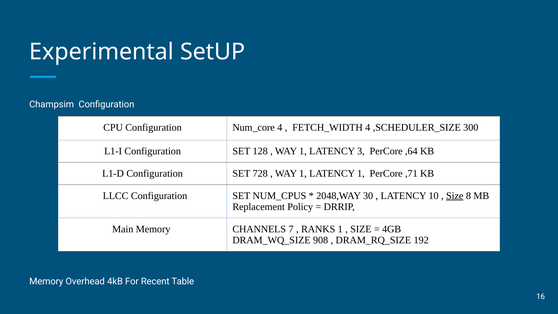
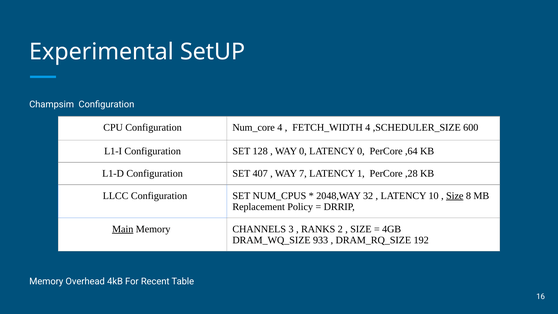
300: 300 -> 600
1 at (303, 151): 1 -> 0
LATENCY 3: 3 -> 0
728: 728 -> 407
1 at (303, 173): 1 -> 7
,71: ,71 -> ,28
30: 30 -> 32
Main underline: none -> present
7: 7 -> 3
RANKS 1: 1 -> 2
908: 908 -> 933
